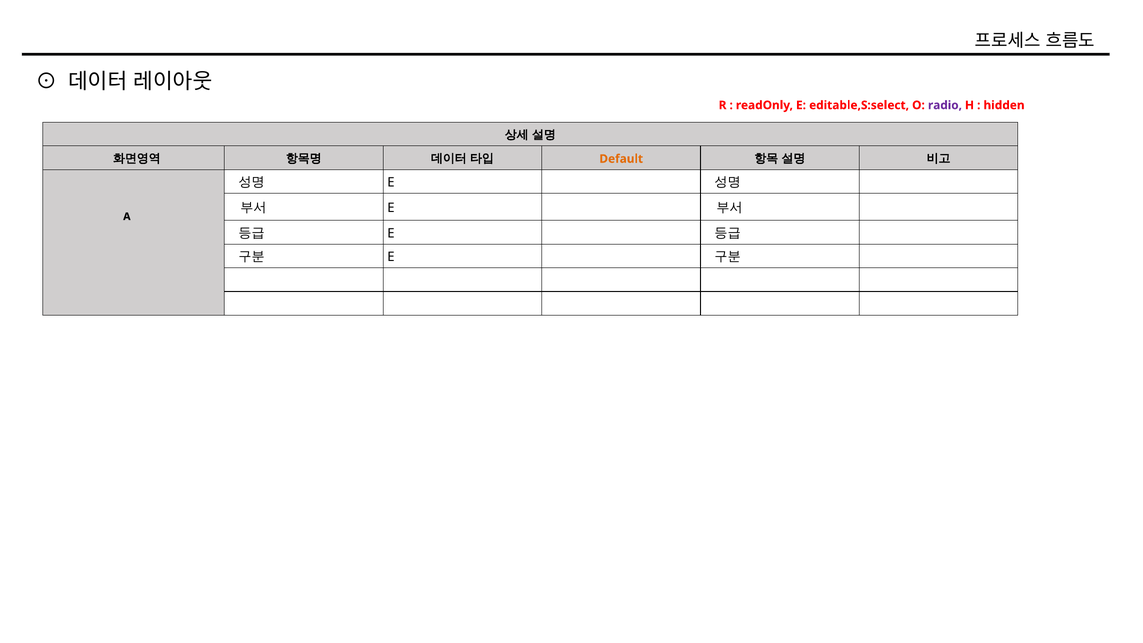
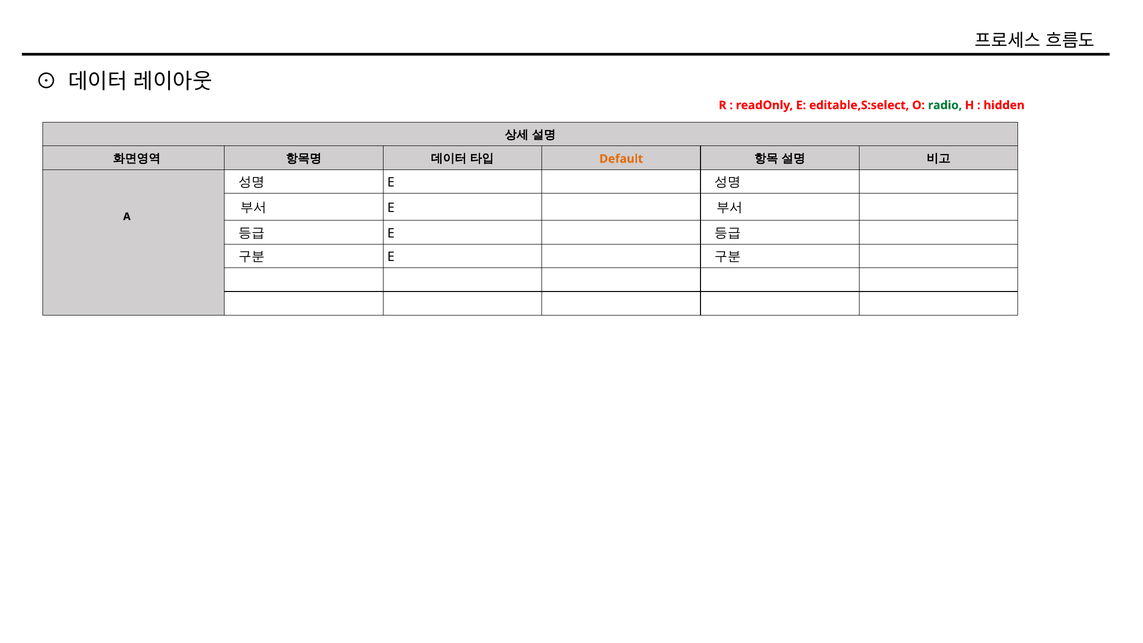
radio colour: purple -> green
